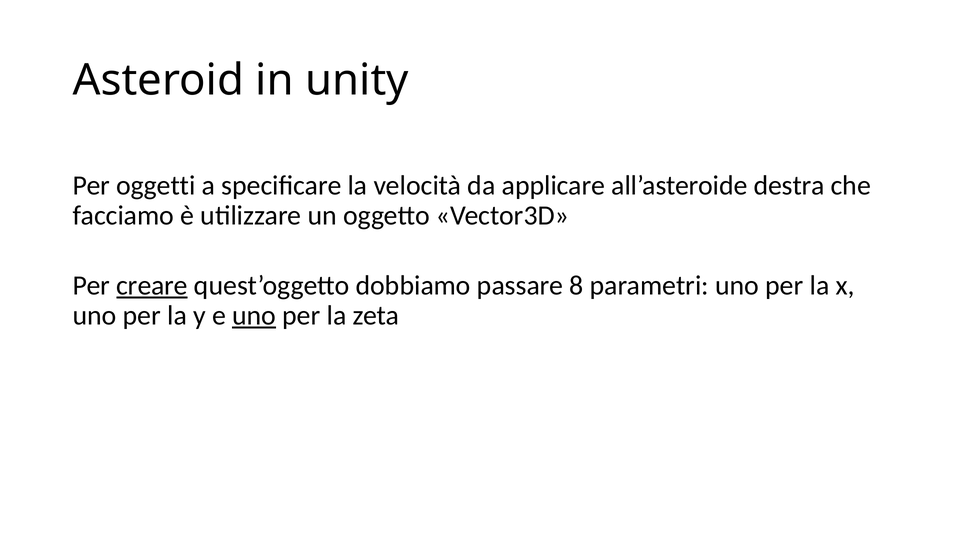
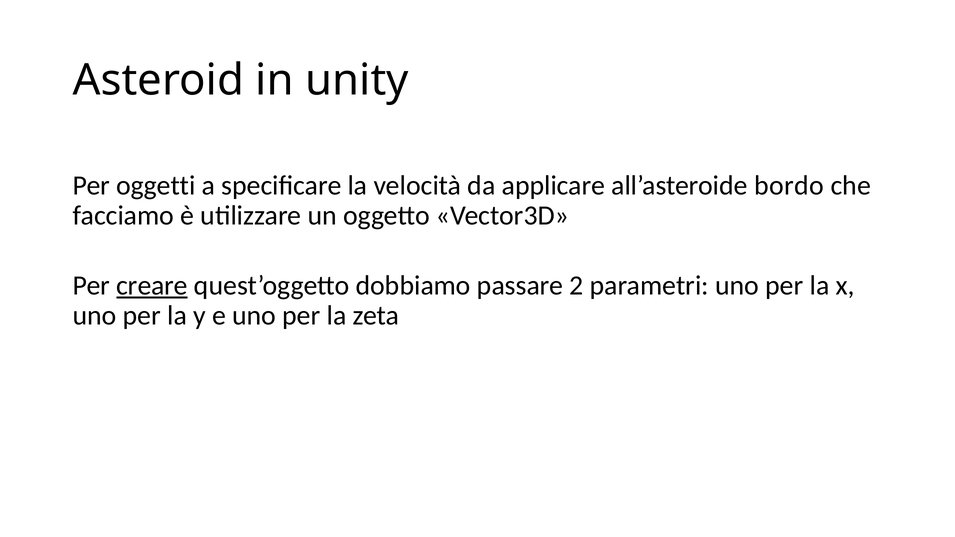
destra: destra -> bordo
8: 8 -> 2
uno at (254, 316) underline: present -> none
